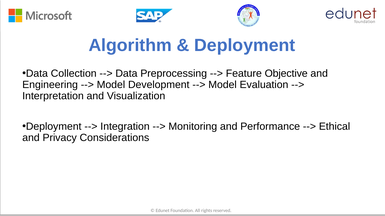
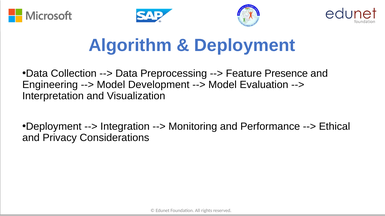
Objective: Objective -> Presence
